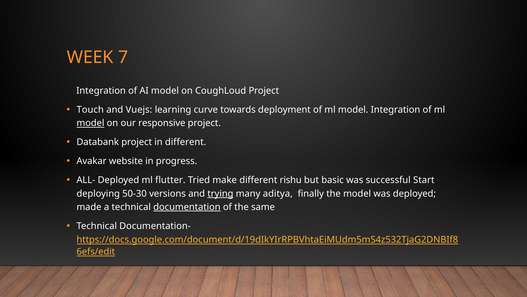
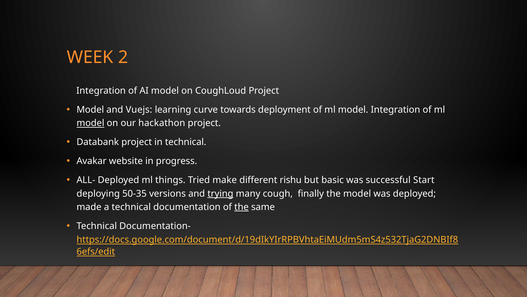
7: 7 -> 2
Touch at (90, 110): Touch -> Model
responsive: responsive -> hackathon
in different: different -> technical
flutter: flutter -> things
50-30: 50-30 -> 50-35
aditya: aditya -> cough
documentation underline: present -> none
the at (242, 207) underline: none -> present
